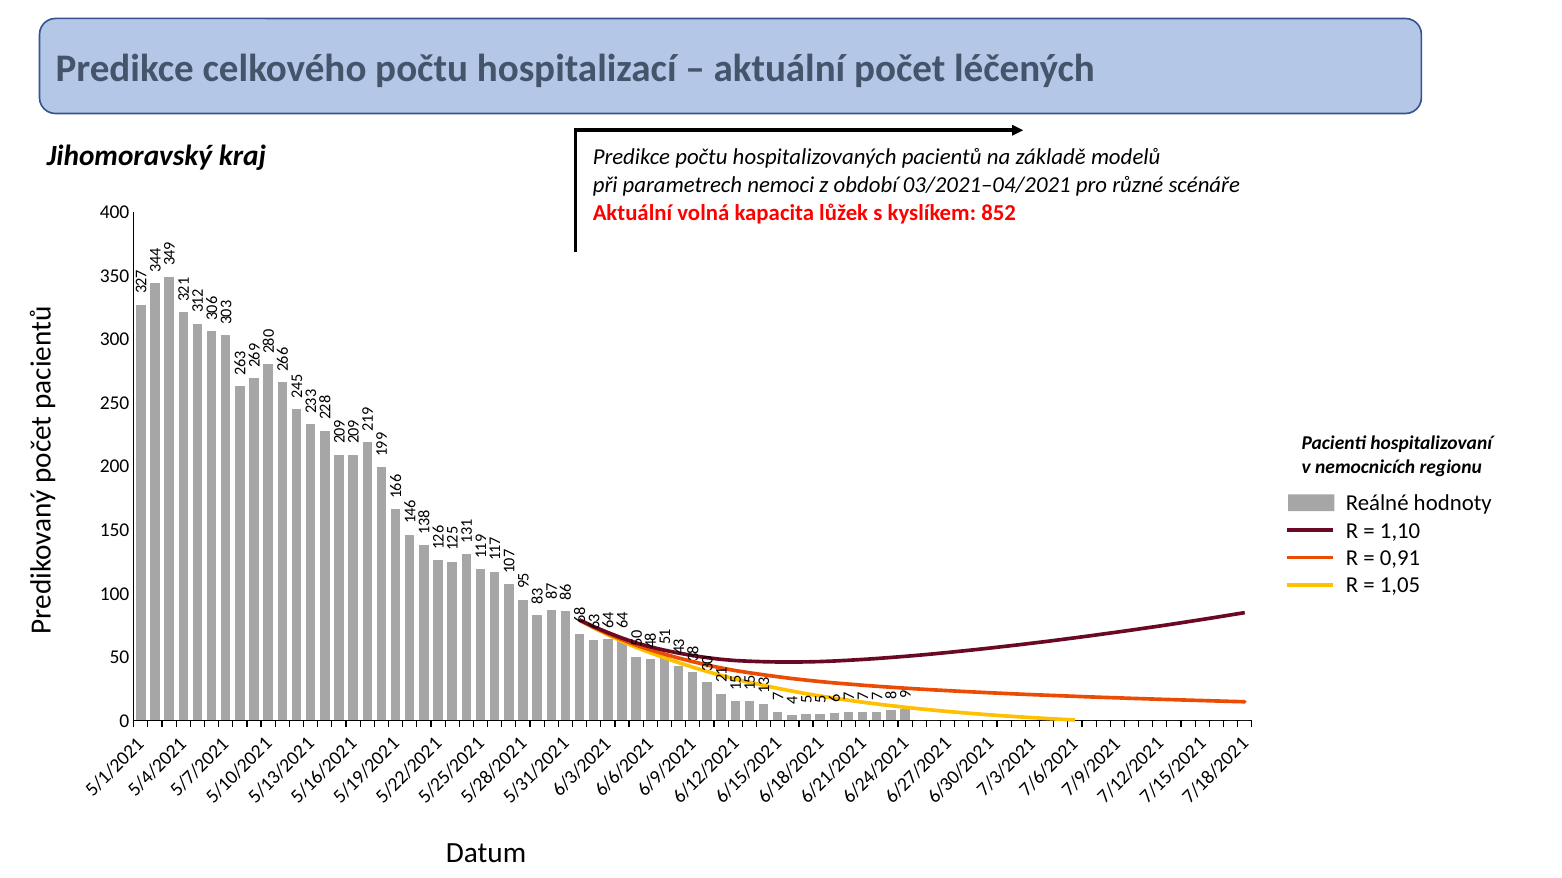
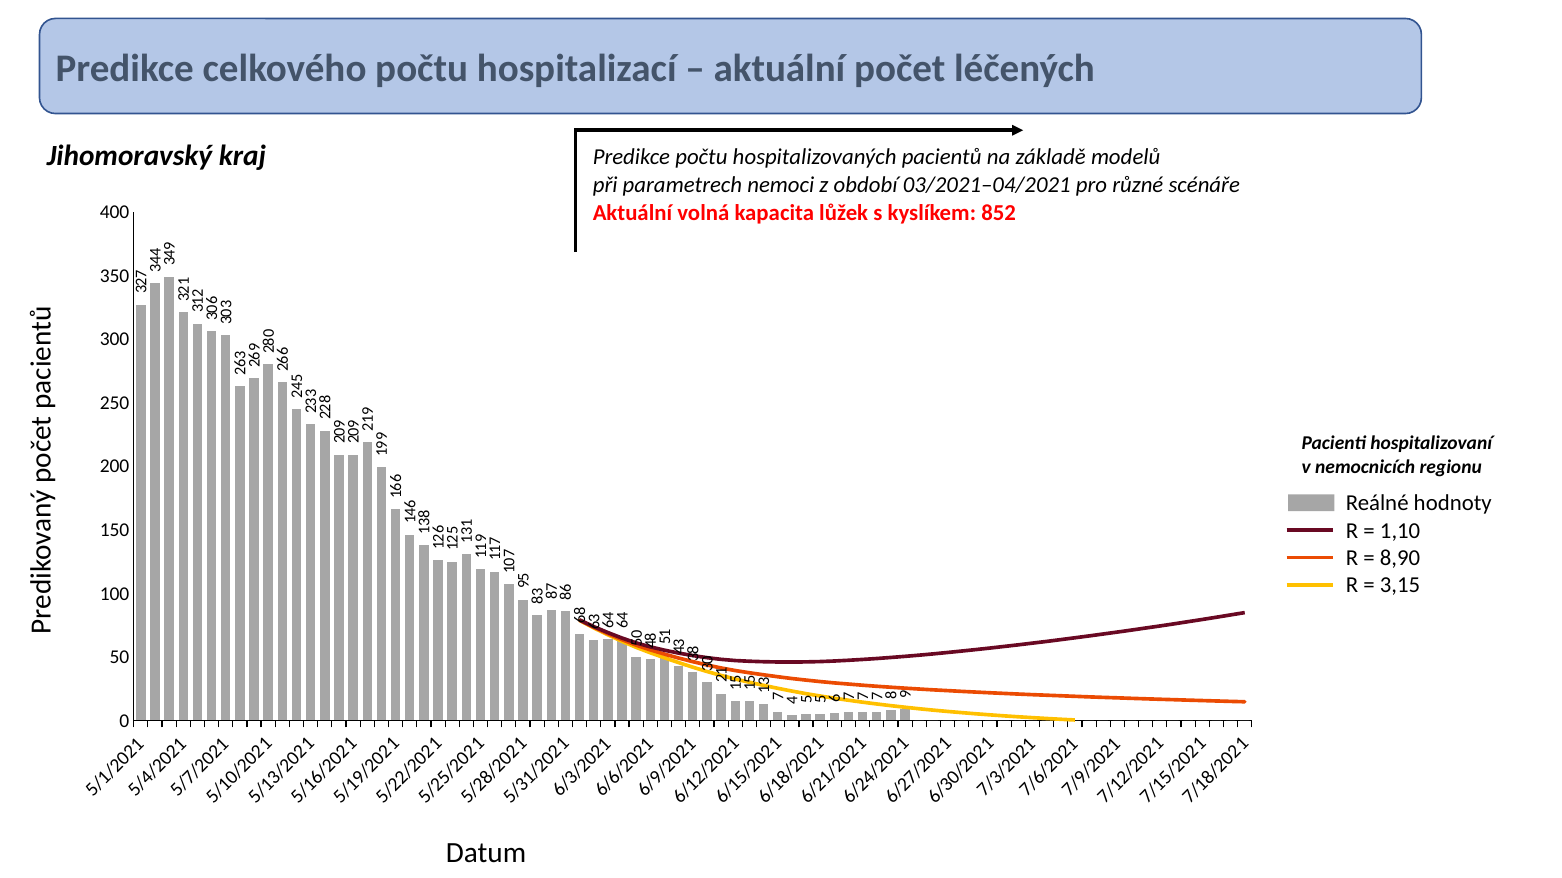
0,91: 0,91 -> 8,90
1,05: 1,05 -> 3,15
